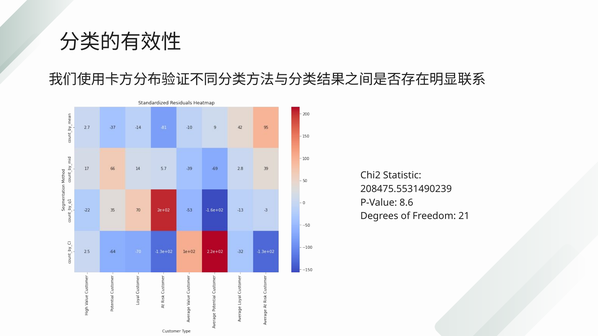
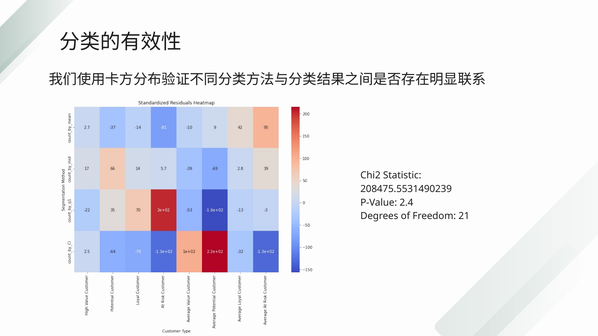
8.6: 8.6 -> 2.4
